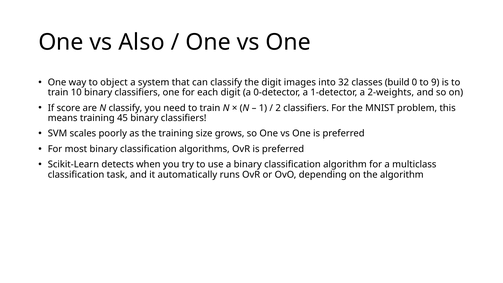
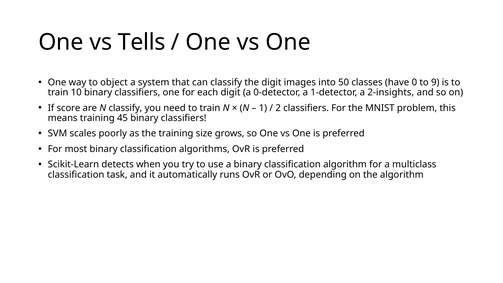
Also: Also -> Tells
32: 32 -> 50
build: build -> have
2-weights: 2-weights -> 2-insights
